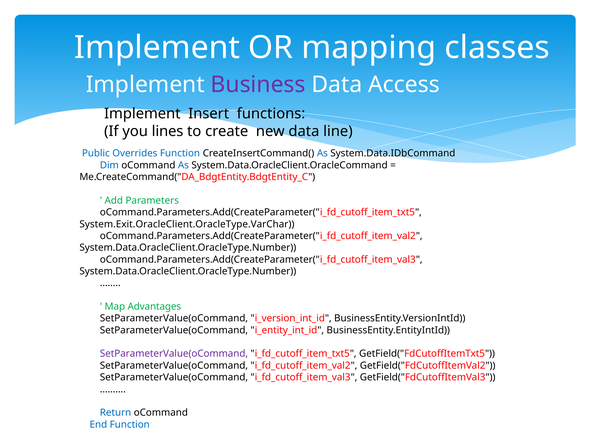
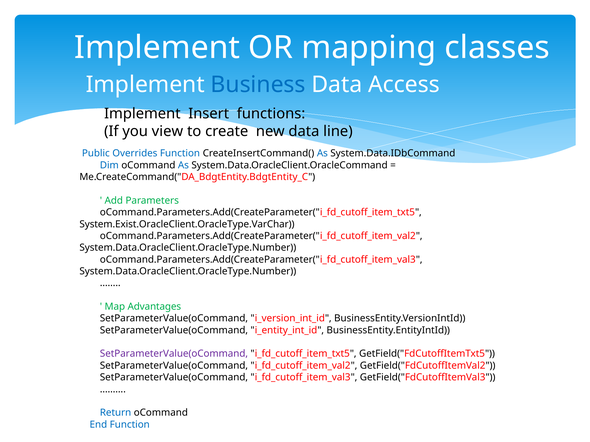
Business colour: purple -> blue
lines: lines -> view
System.Exit.OracleClient.OracleType.VarChar: System.Exit.OracleClient.OracleType.VarChar -> System.Exist.OracleClient.OracleType.VarChar
